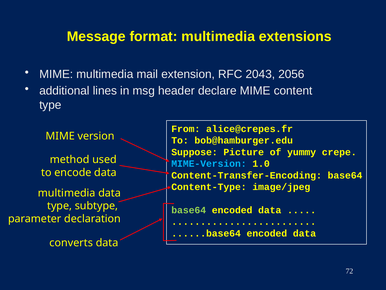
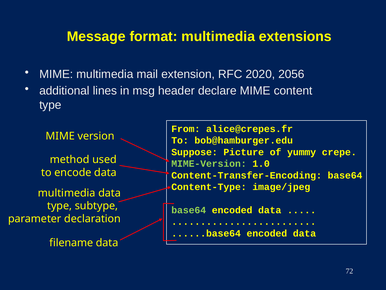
2043: 2043 -> 2020
MIME-Version colour: light blue -> light green
converts: converts -> filename
